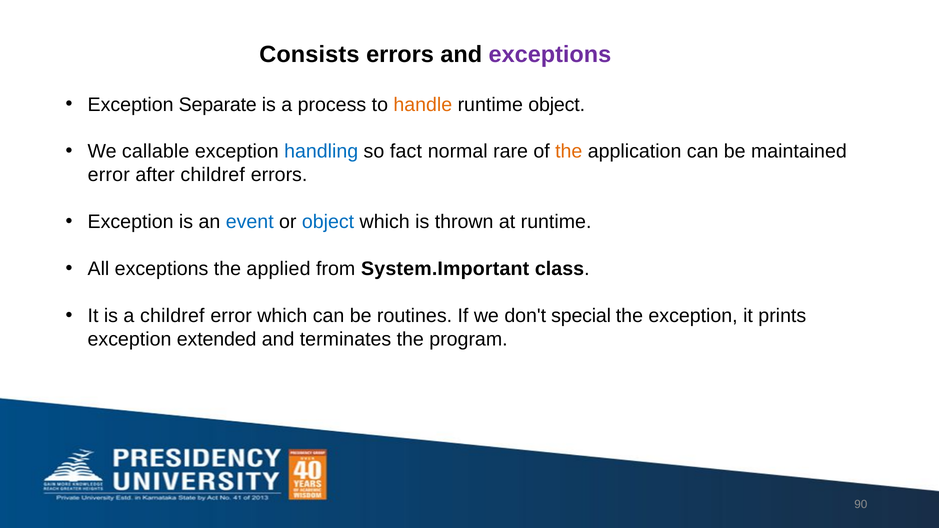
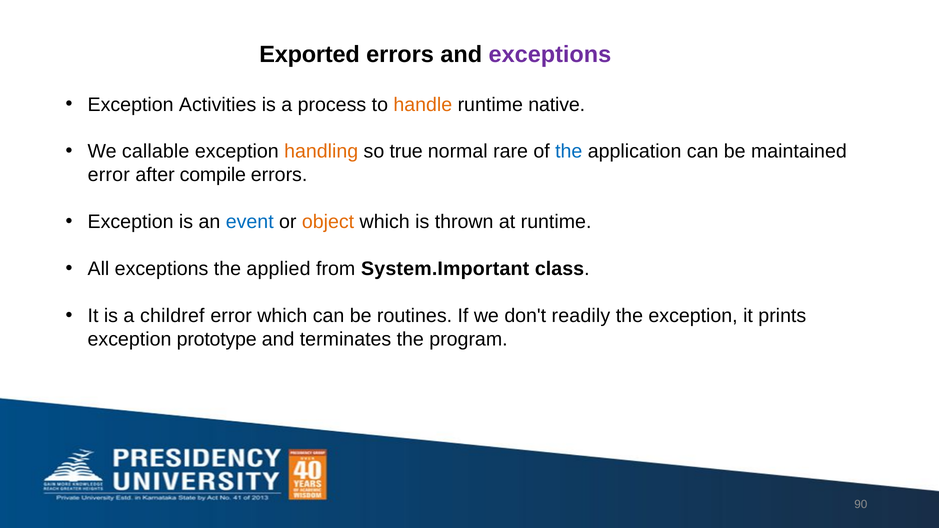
Consists: Consists -> Exported
Separate: Separate -> Activities
runtime object: object -> native
handling colour: blue -> orange
fact: fact -> true
the at (569, 152) colour: orange -> blue
after childref: childref -> compile
object at (328, 222) colour: blue -> orange
special: special -> readily
extended: extended -> prototype
